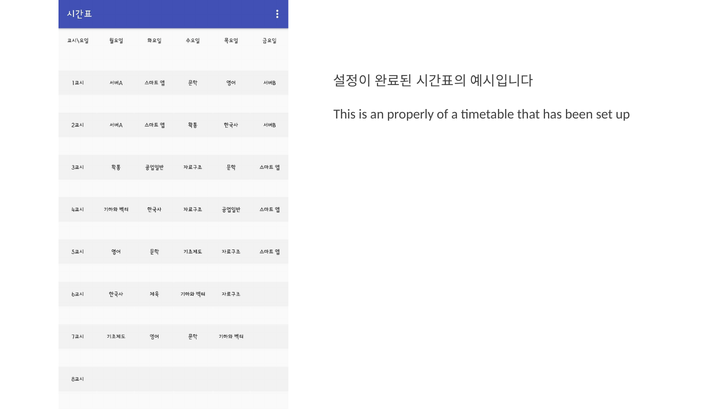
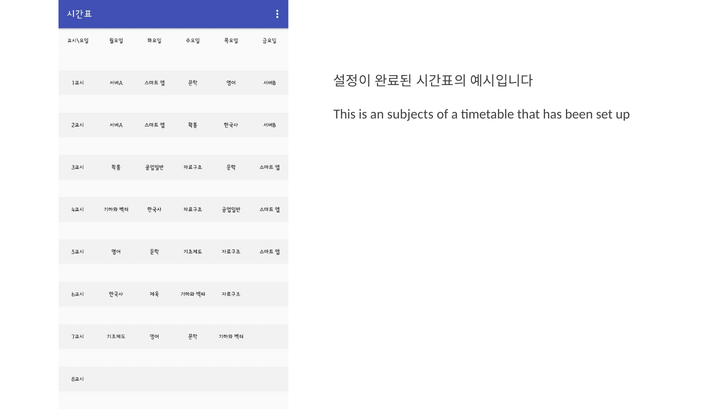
properly: properly -> subjects
